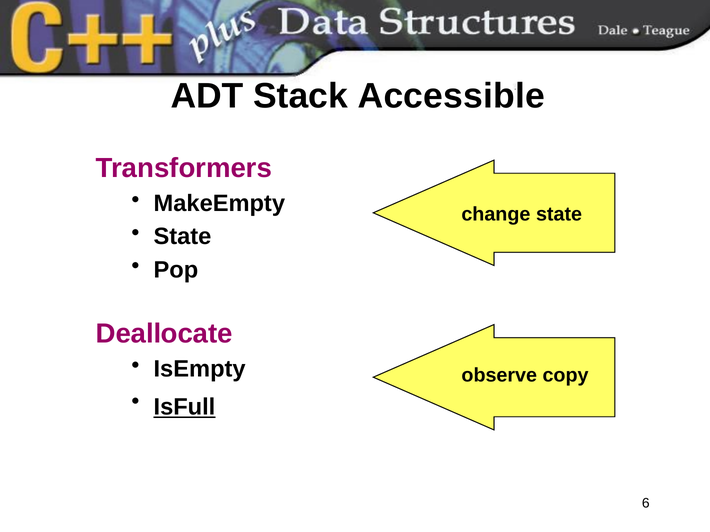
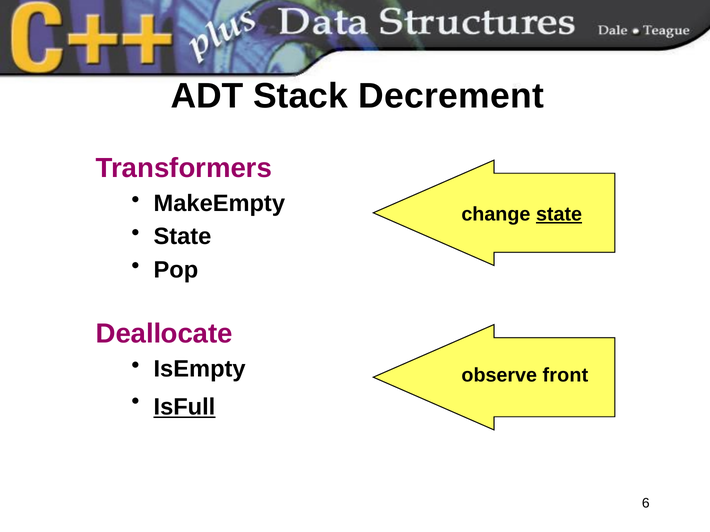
Accessible: Accessible -> Decrement
state at (559, 214) underline: none -> present
copy: copy -> front
